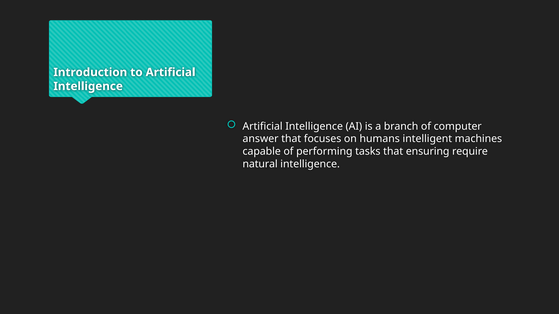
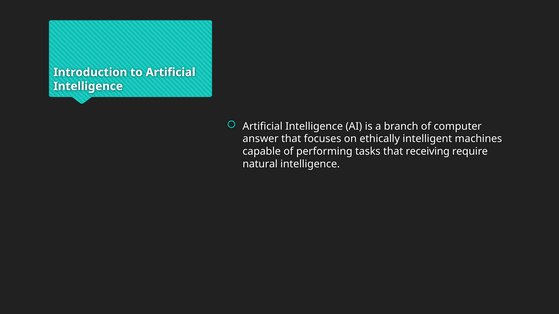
humans: humans -> ethically
ensuring: ensuring -> receiving
